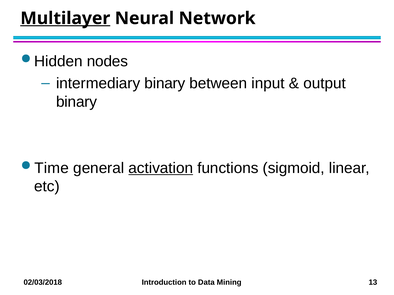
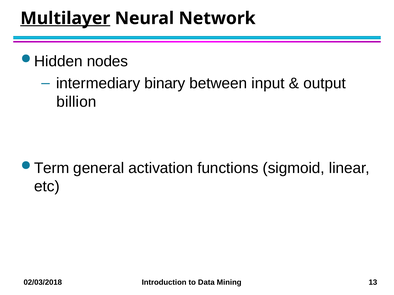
binary at (77, 102): binary -> billion
Time: Time -> Term
activation underline: present -> none
